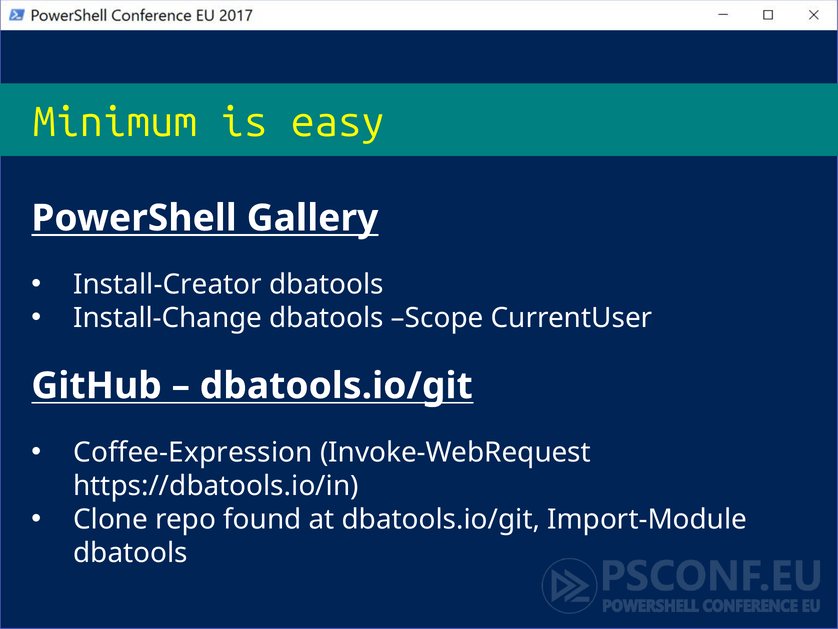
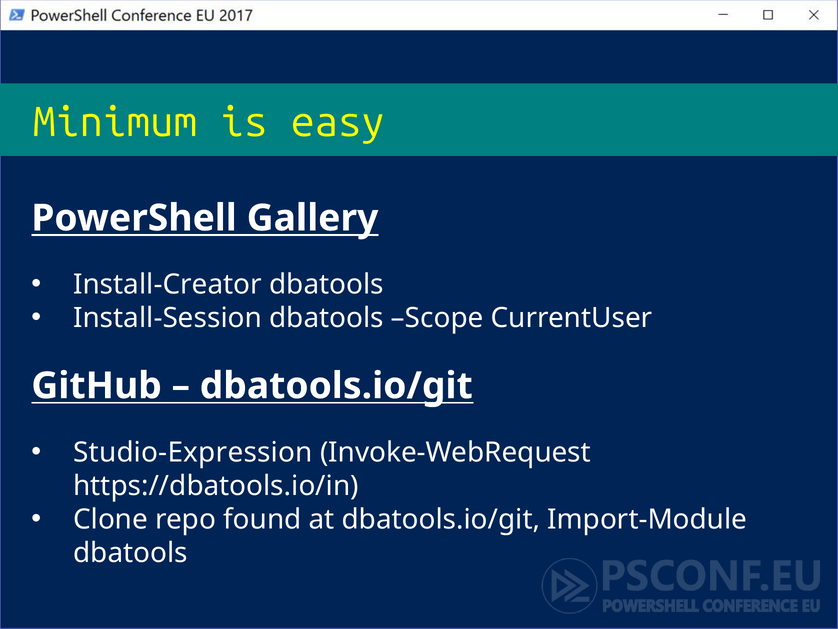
Install-Change: Install-Change -> Install-Session
Coffee-Expression: Coffee-Expression -> Studio-Expression
